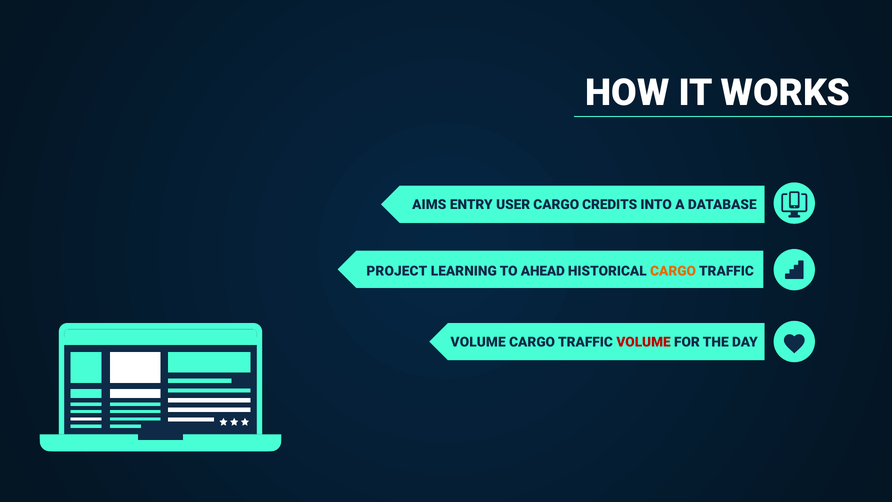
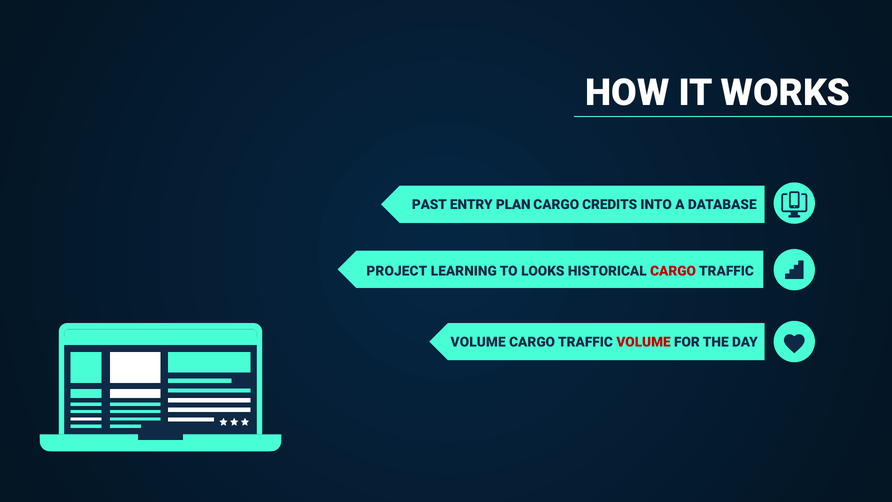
AIMS: AIMS -> PAST
USER: USER -> PLAN
AHEAD: AHEAD -> LOOKS
CARGO at (673, 271) colour: orange -> red
